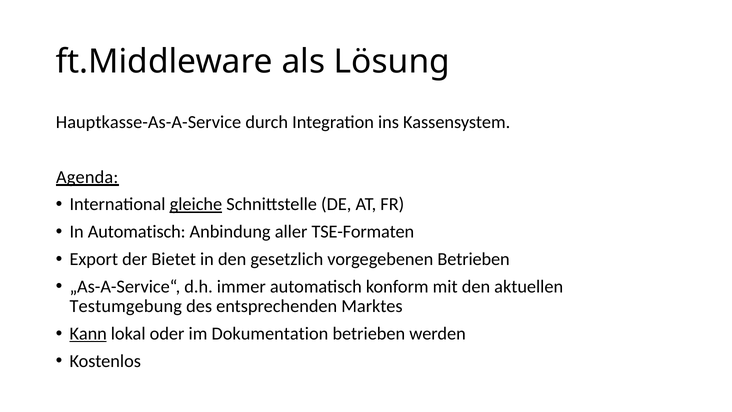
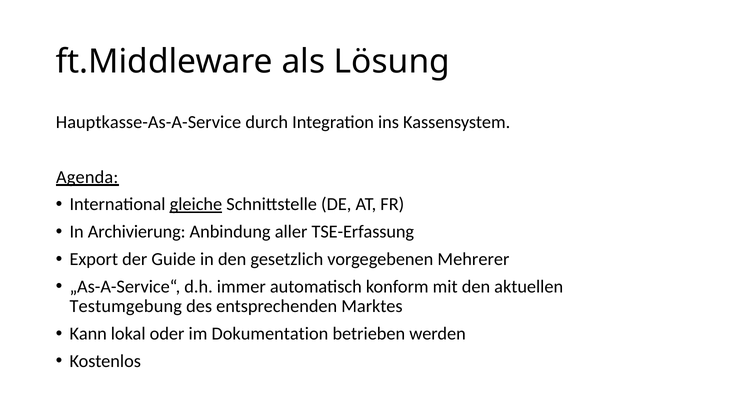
In Automatisch: Automatisch -> Archivierung
TSE-Formaten: TSE-Formaten -> TSE-Erfassung
Bietet: Bietet -> Guide
vorgegebenen Betrieben: Betrieben -> Mehrerer
Kann underline: present -> none
